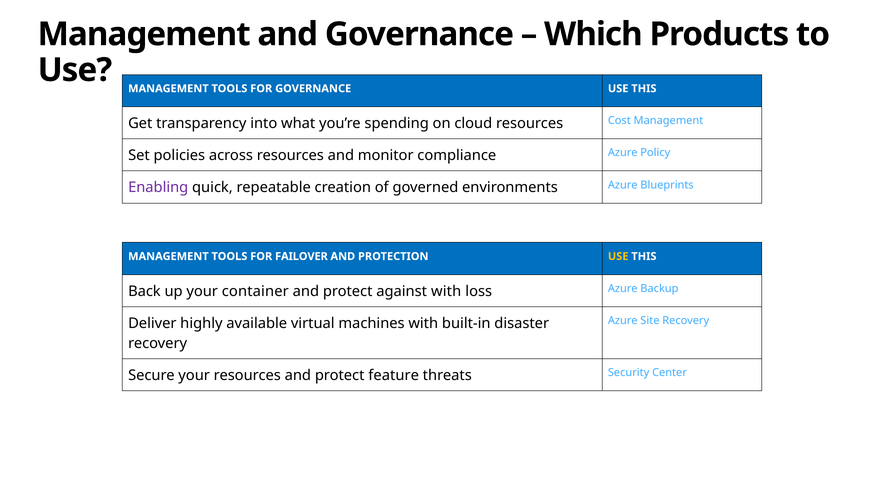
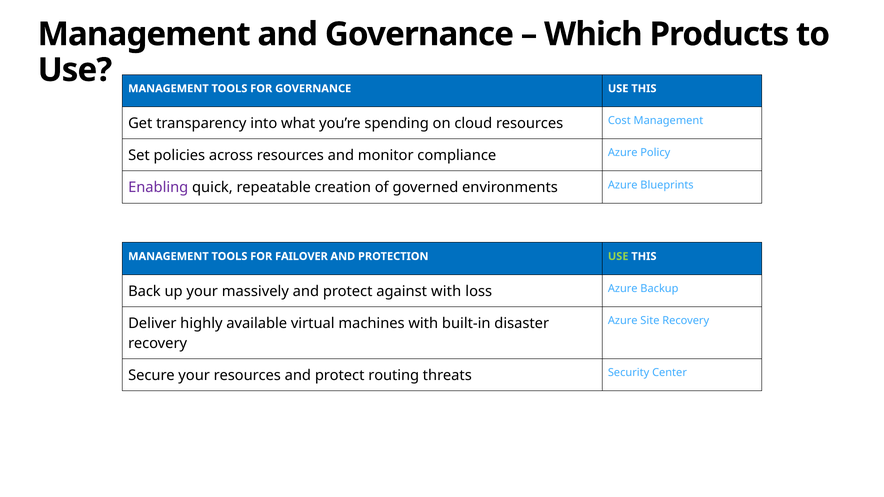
USE at (618, 256) colour: yellow -> light green
container: container -> massively
feature: feature -> routing
